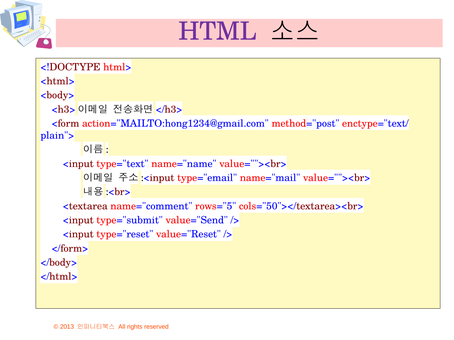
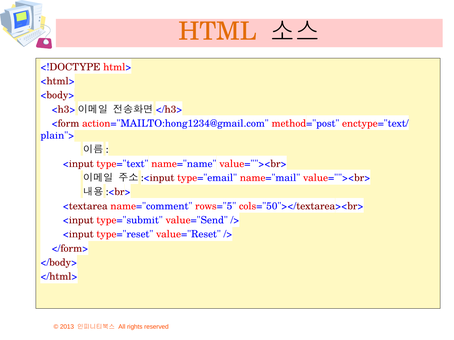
HTML colour: purple -> orange
